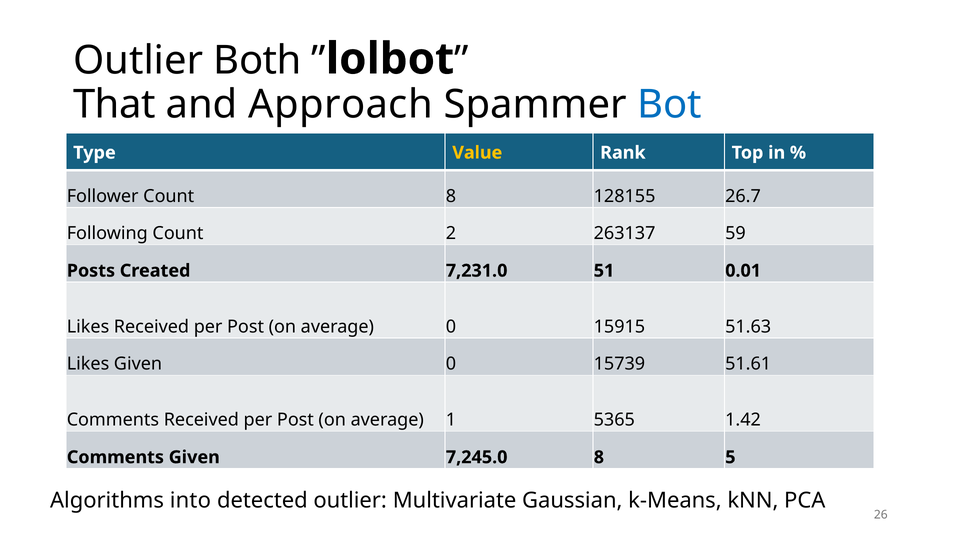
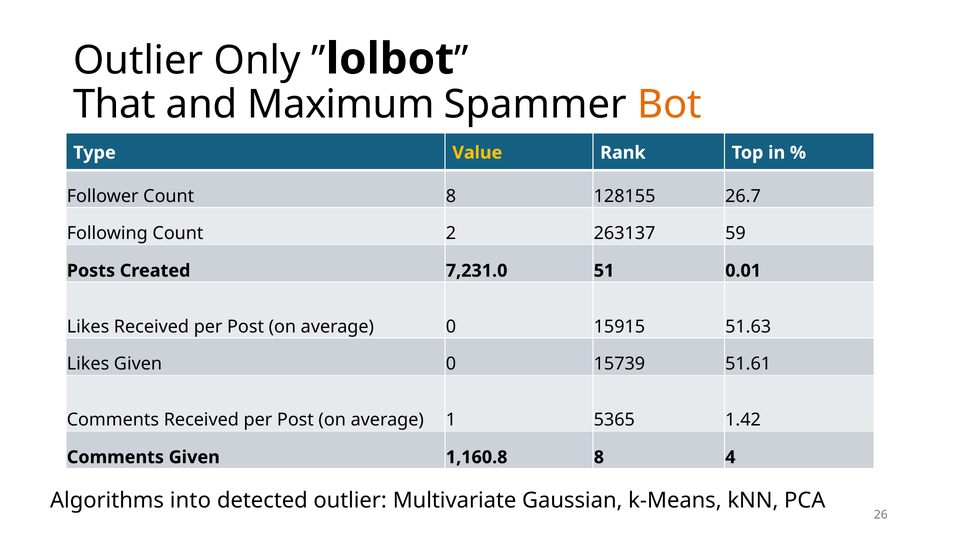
Both: Both -> Only
Approach: Approach -> Maximum
Bot colour: blue -> orange
7,245.0: 7,245.0 -> 1,160.8
5: 5 -> 4
